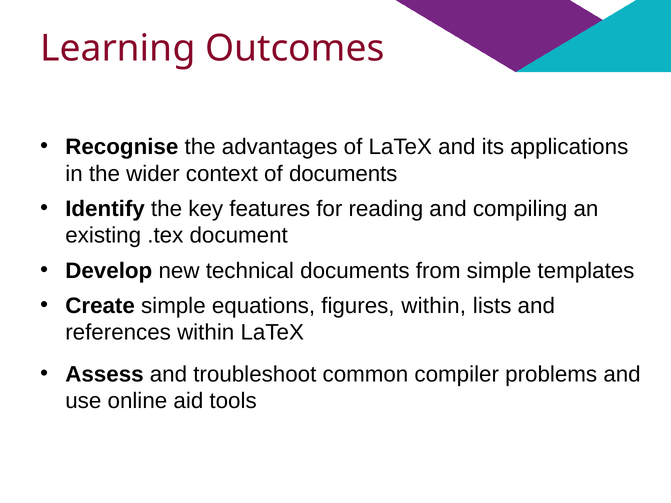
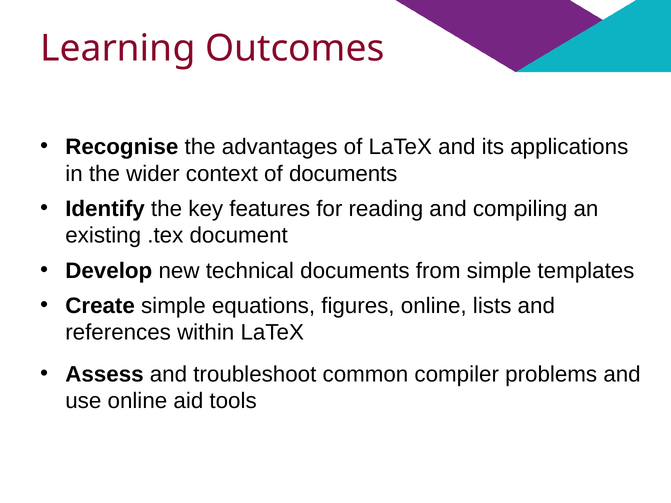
figures within: within -> online
